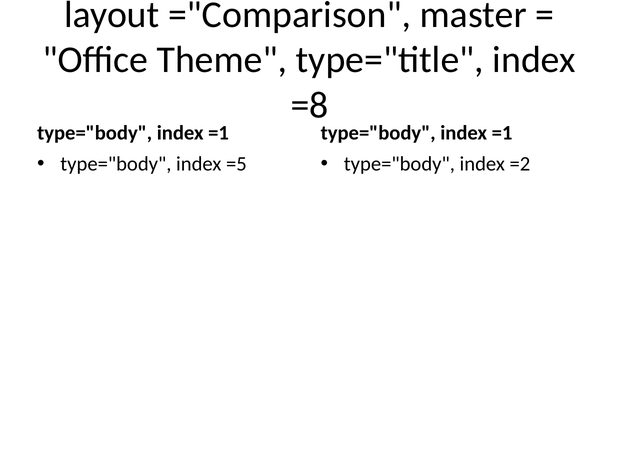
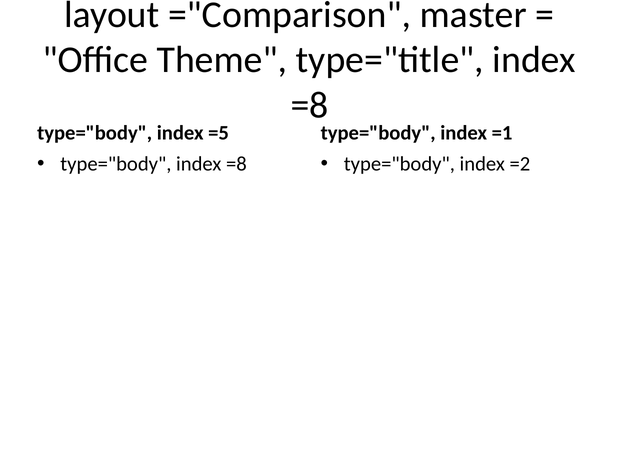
=1 at (219, 133): =1 -> =5
type="body index =5: =5 -> =8
